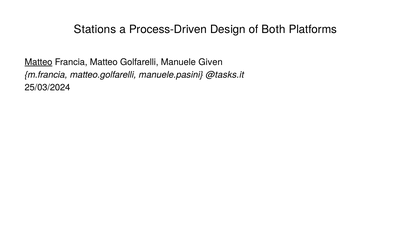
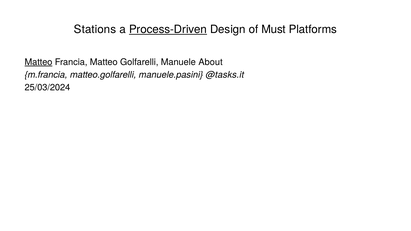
Process-Driven underline: none -> present
Both: Both -> Must
Given: Given -> About
